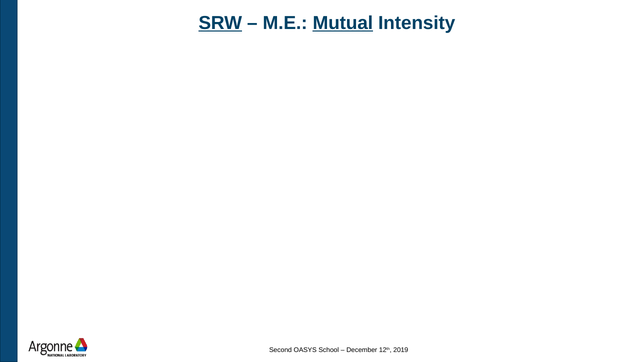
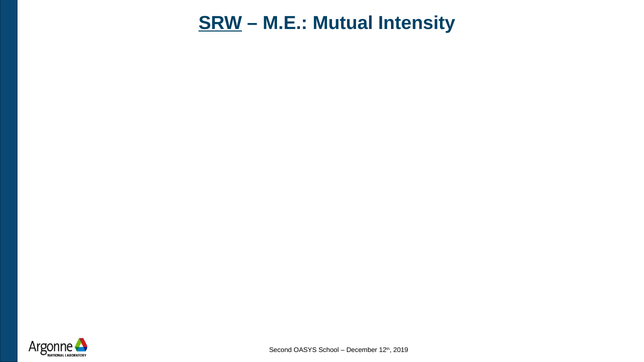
Mutual underline: present -> none
